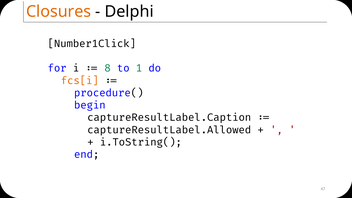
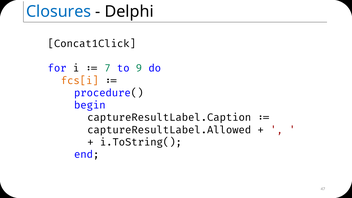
Closures colour: orange -> blue
Number1Click: Number1Click -> Concat1Click
8: 8 -> 7
1: 1 -> 9
